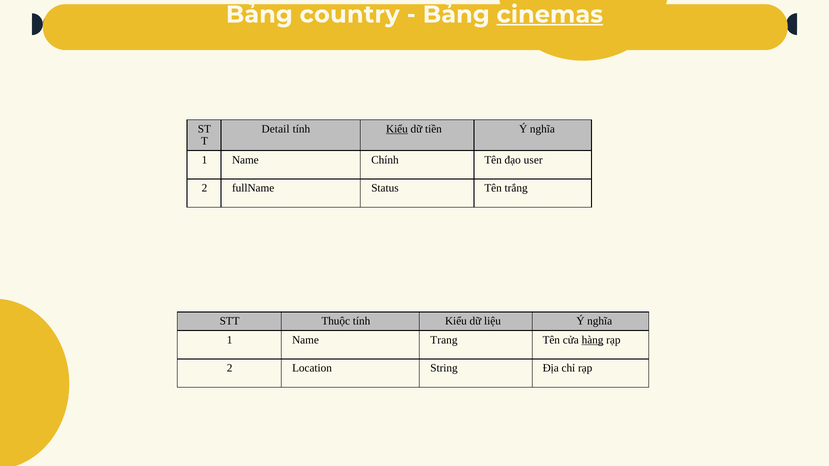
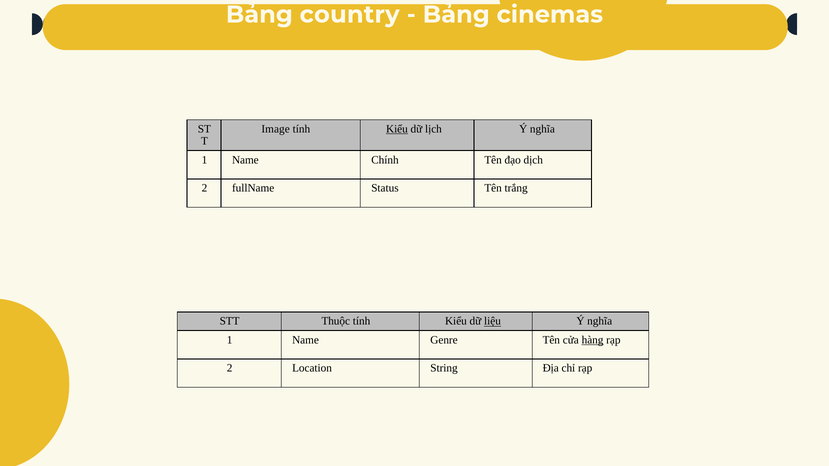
cinemas underline: present -> none
Detail: Detail -> Image
tiền: tiền -> lịch
user: user -> dịch
liệu underline: none -> present
Trang: Trang -> Genre
